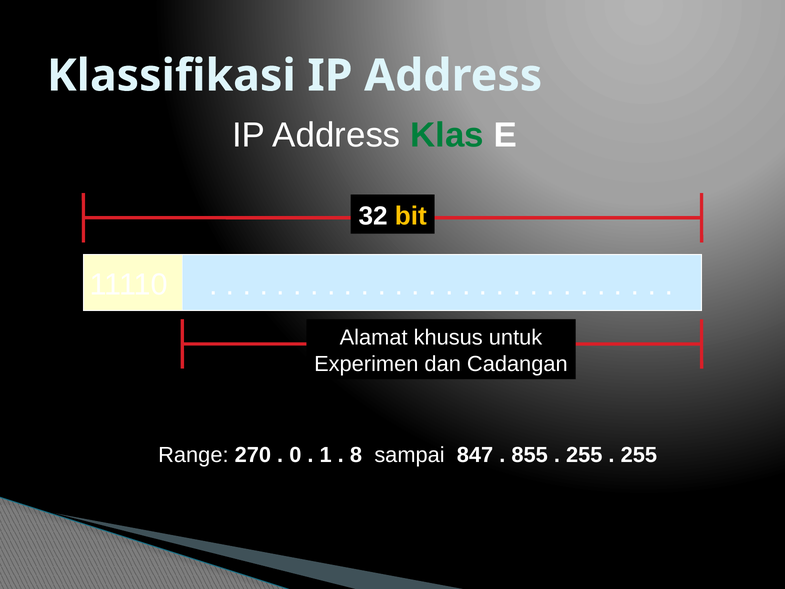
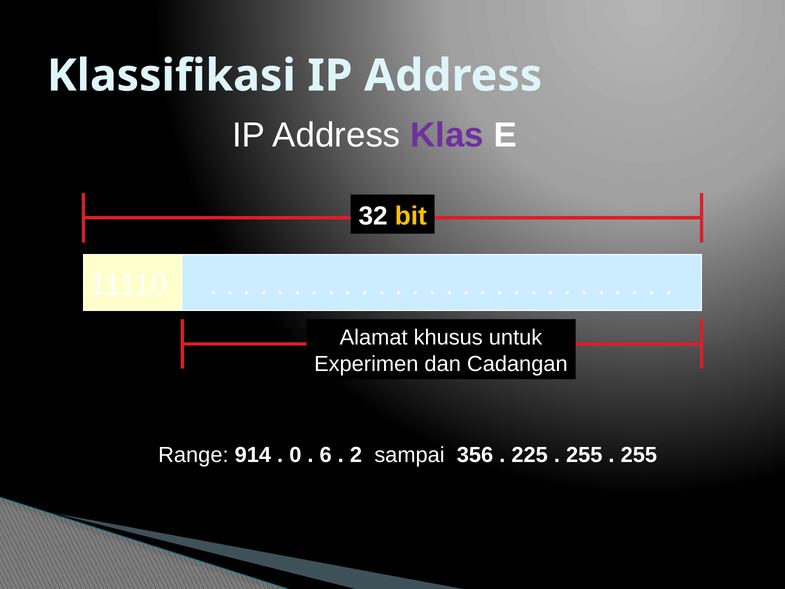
Klas colour: green -> purple
270: 270 -> 914
1: 1 -> 6
8: 8 -> 2
847: 847 -> 356
855: 855 -> 225
